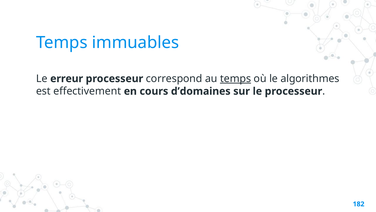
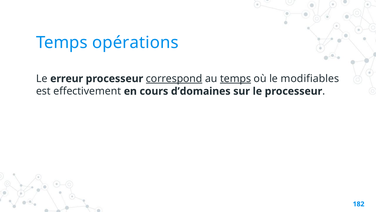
immuables: immuables -> opérations
correspond underline: none -> present
algorithmes: algorithmes -> modifiables
